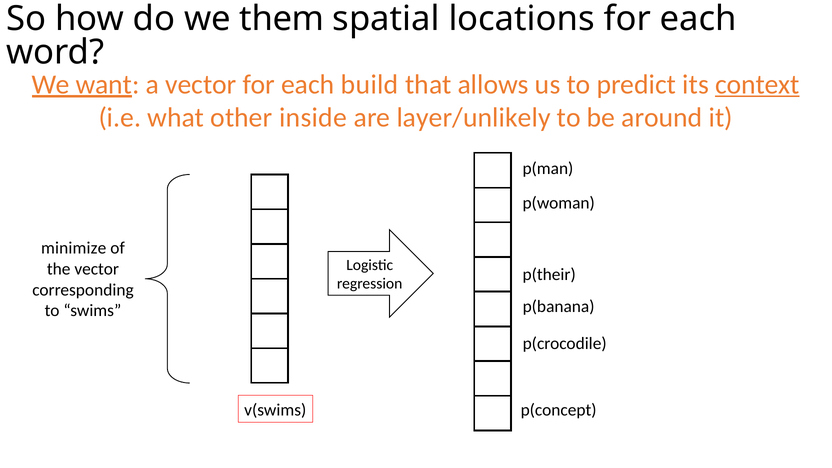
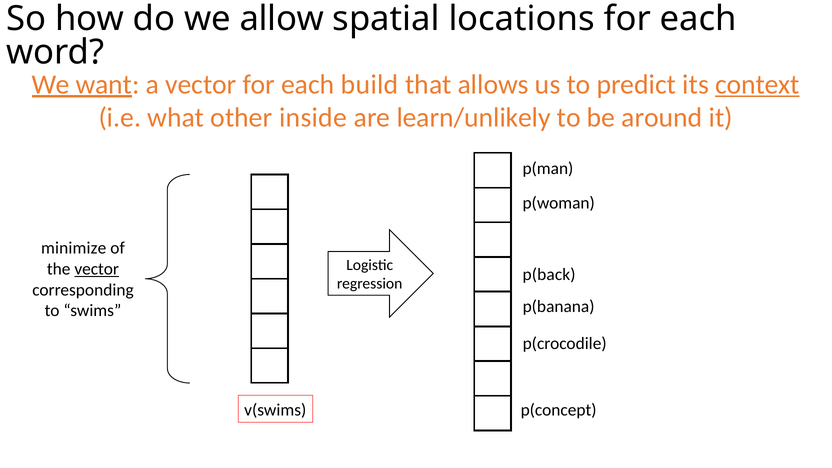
them: them -> allow
layer/unlikely: layer/unlikely -> learn/unlikely
vector at (97, 269) underline: none -> present
p(their: p(their -> p(back
